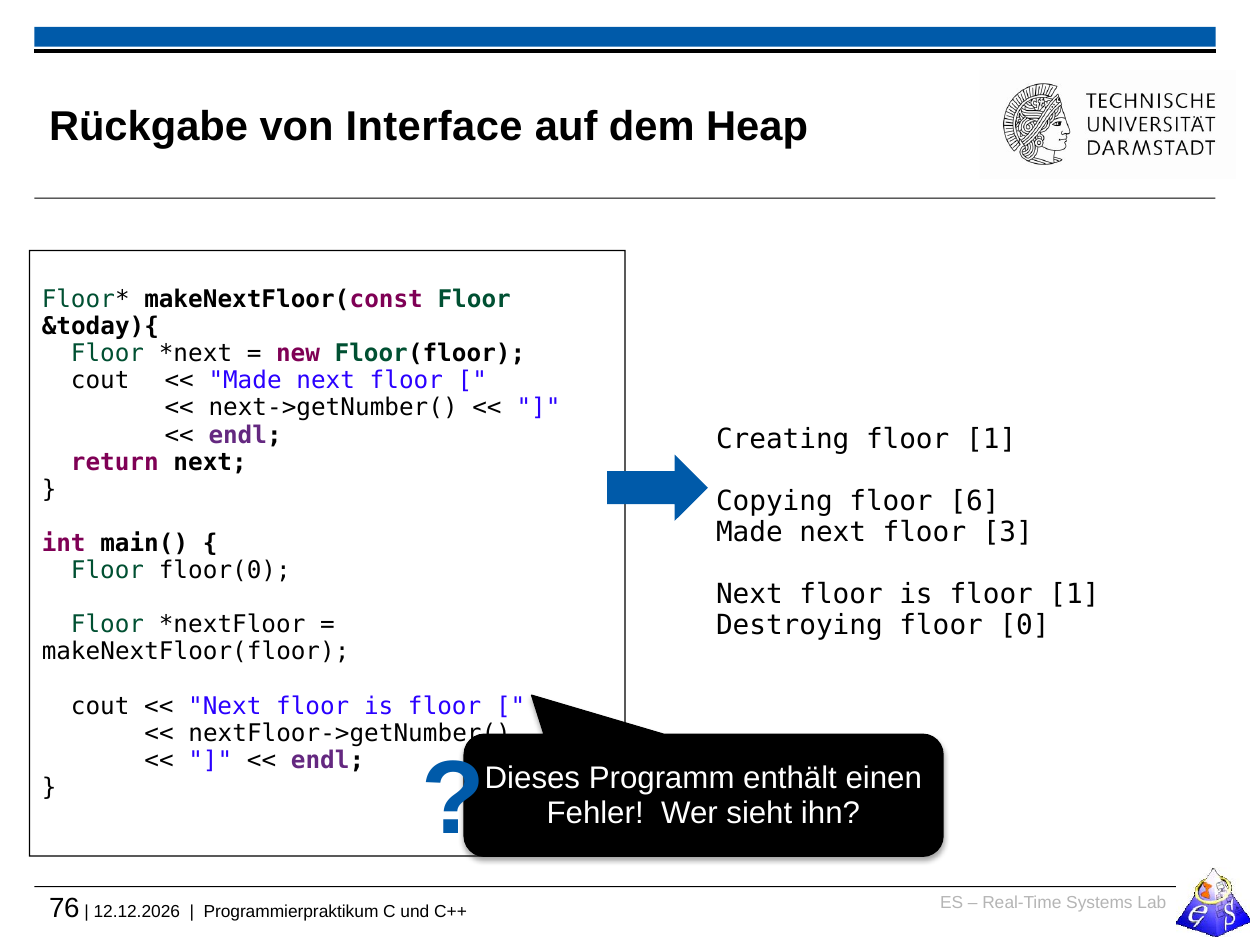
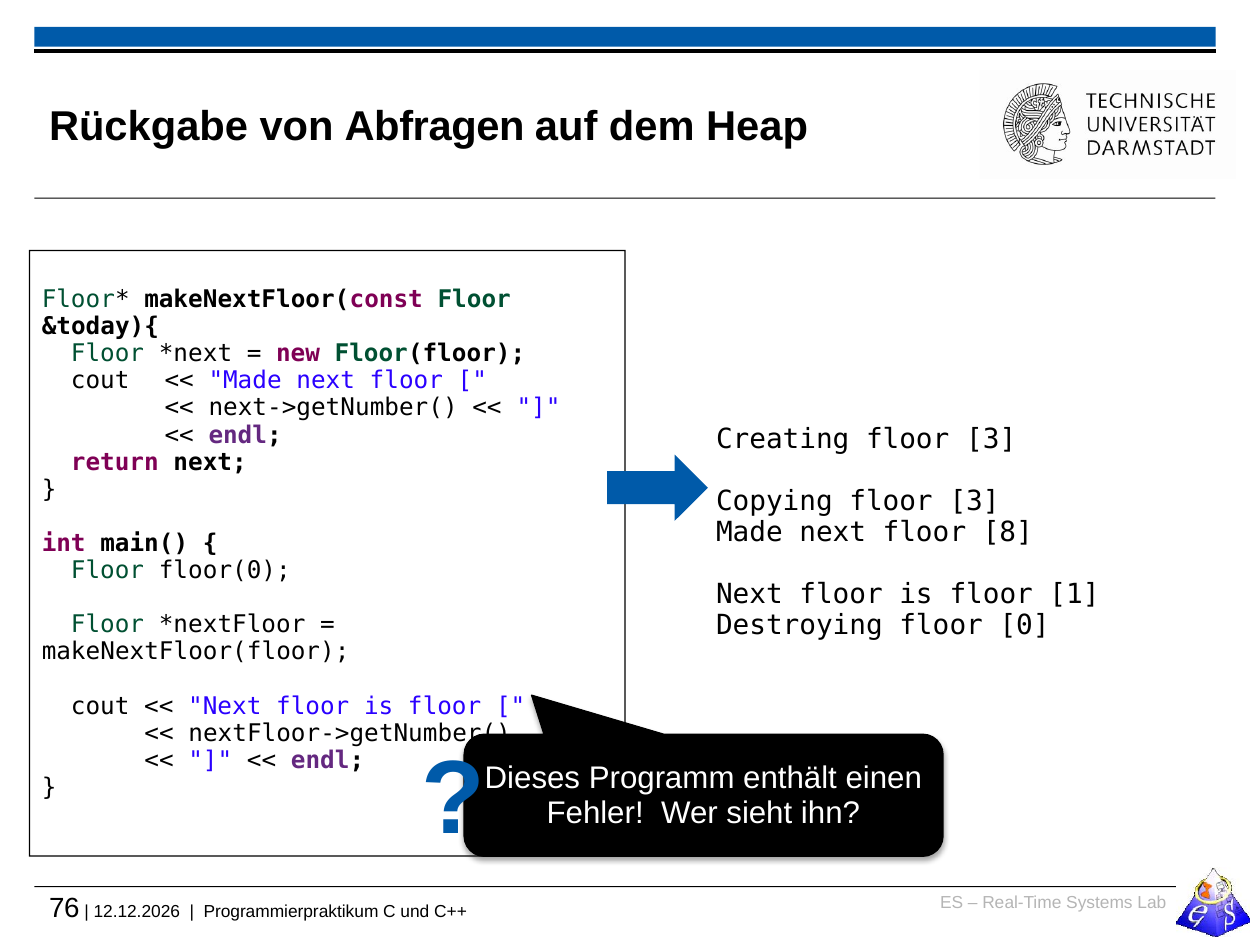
Interface: Interface -> Abfragen
Creating floor 1: 1 -> 3
Copying floor 6: 6 -> 3
3: 3 -> 8
